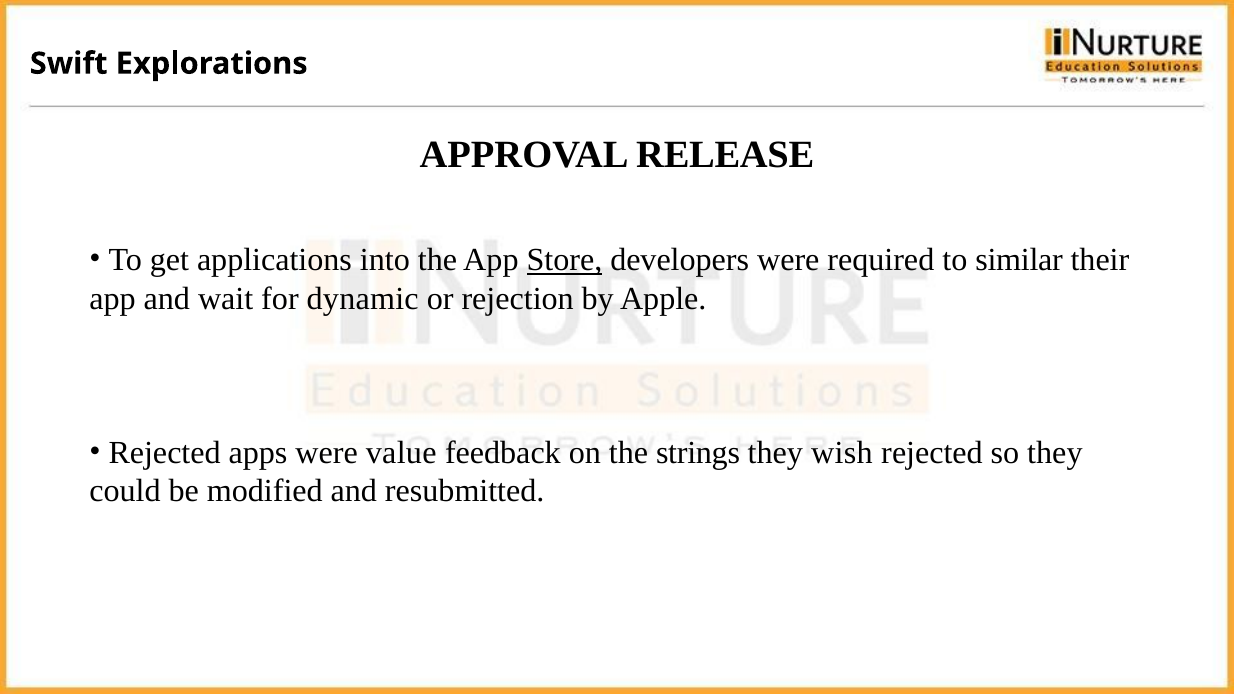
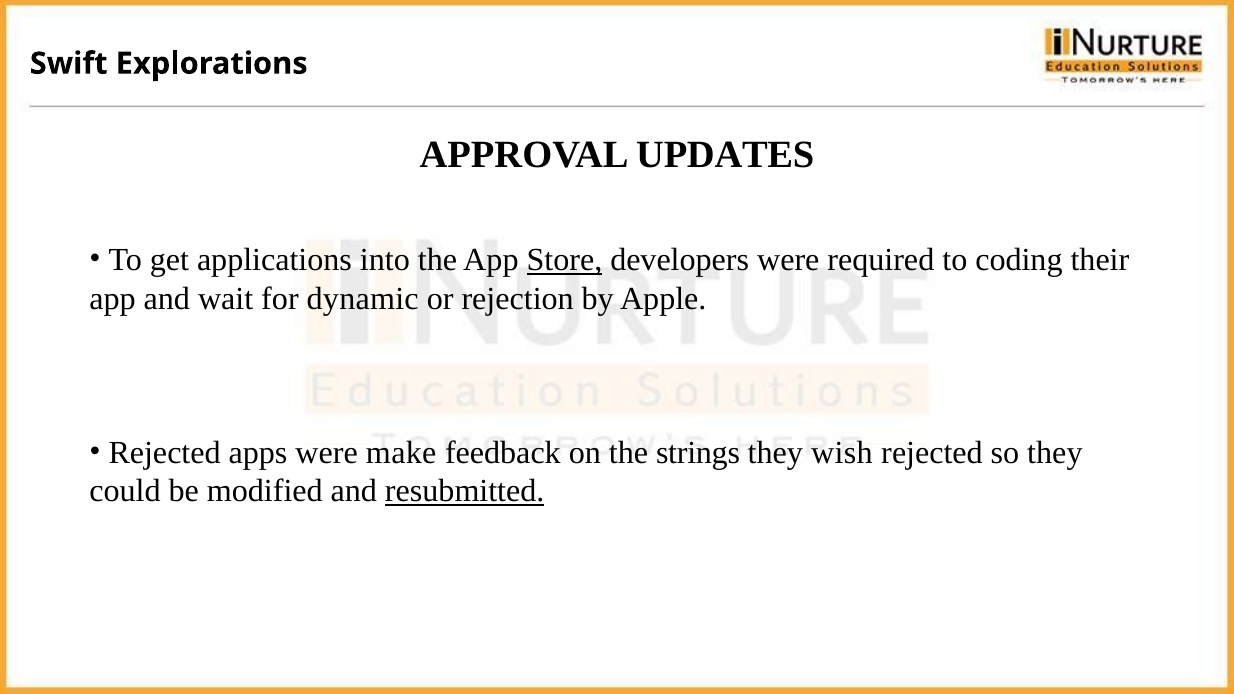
RELEASE: RELEASE -> UPDATES
similar: similar -> coding
value: value -> make
resubmitted underline: none -> present
